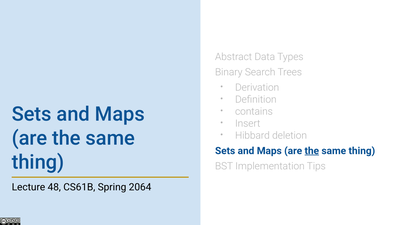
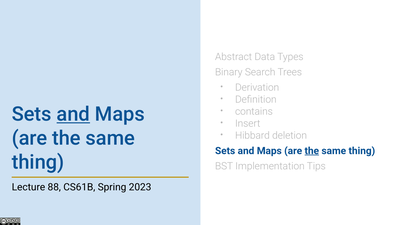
and at (73, 114) underline: none -> present
48: 48 -> 88
2064: 2064 -> 2023
